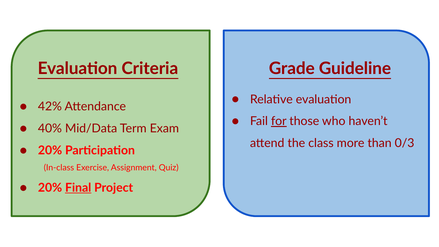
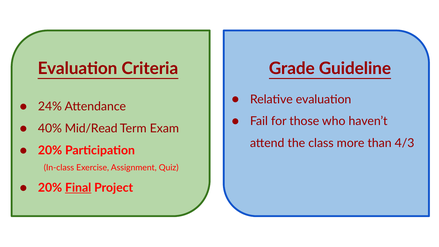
42%: 42% -> 24%
for underline: present -> none
Mid/Data: Mid/Data -> Mid/Read
0/3: 0/3 -> 4/3
